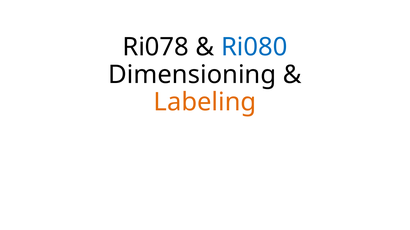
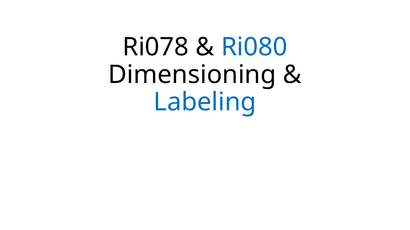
Labeling colour: orange -> blue
